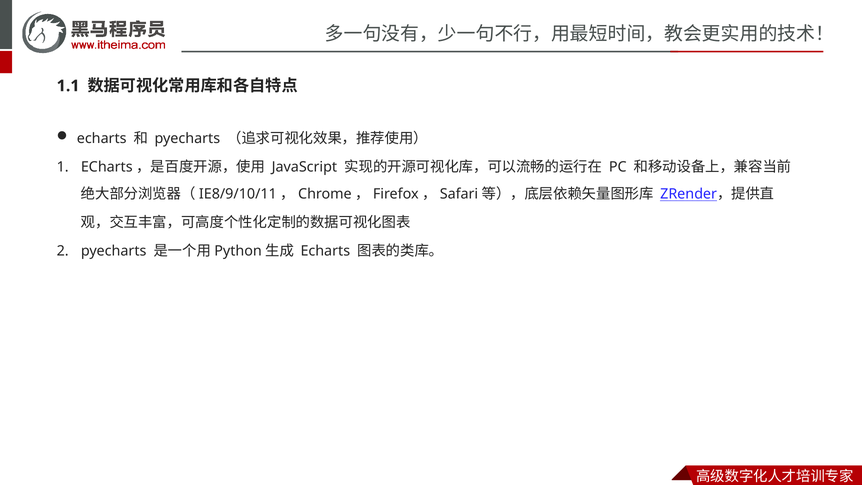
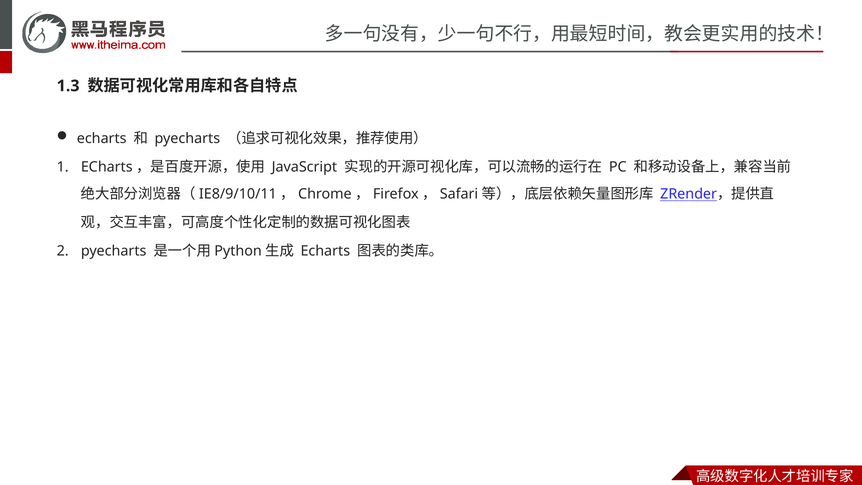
1.1: 1.1 -> 1.3
